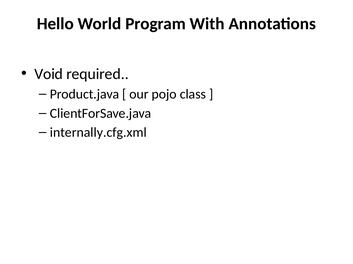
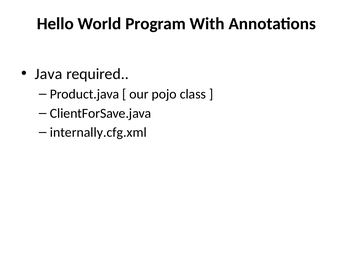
Void: Void -> Java
